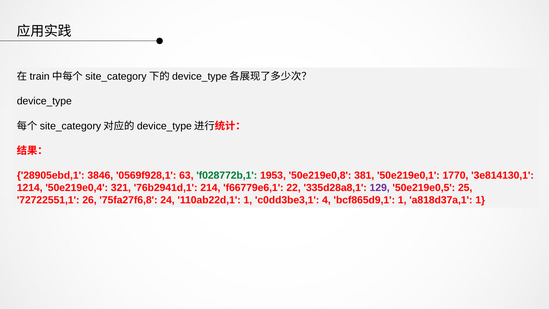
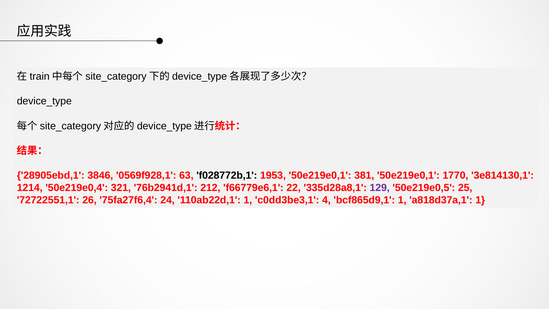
f028772b,1 colour: green -> black
1953 50e219e0,8: 50e219e0,8 -> 50e219e0,1
214: 214 -> 212
75fa27f6,8: 75fa27f6,8 -> 75fa27f6,4
